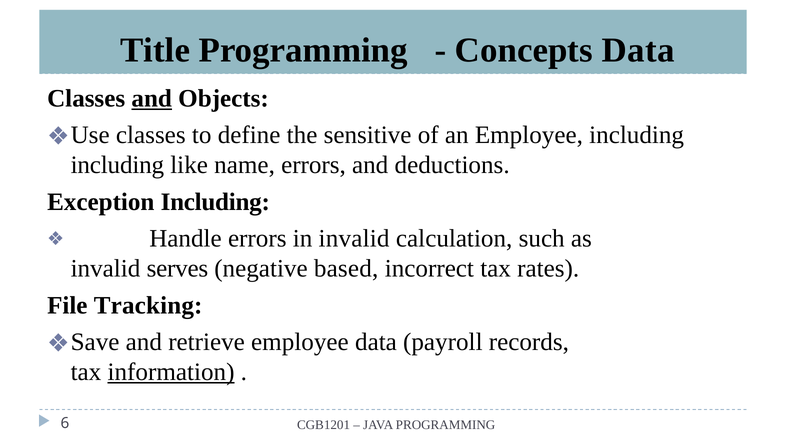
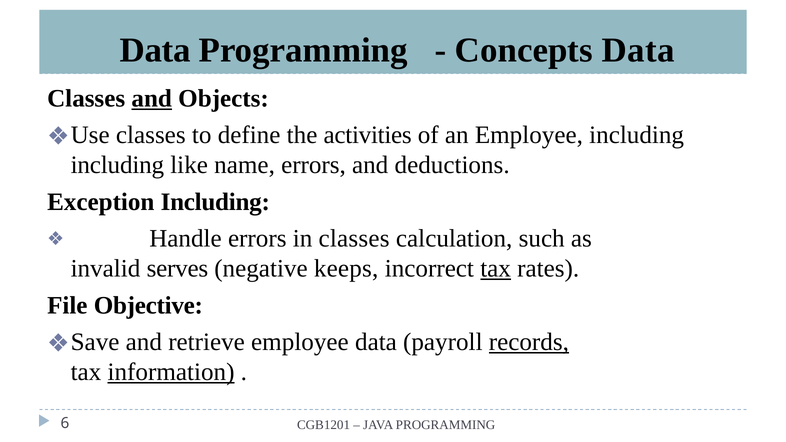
Title at (155, 50): Title -> Data
sensitive: sensitive -> activities
in invalid: invalid -> classes
based: based -> keeps
tax at (496, 269) underline: none -> present
Tracking: Tracking -> Objective
records underline: none -> present
